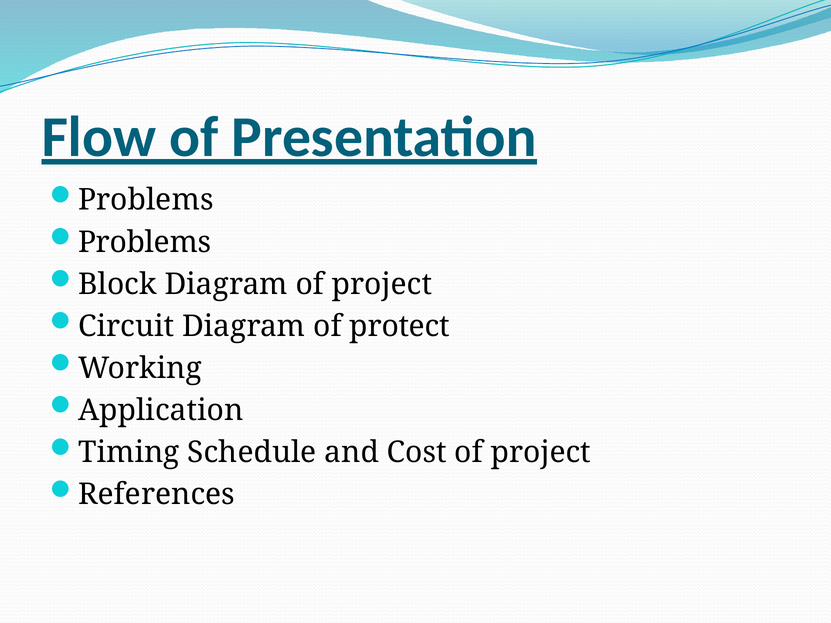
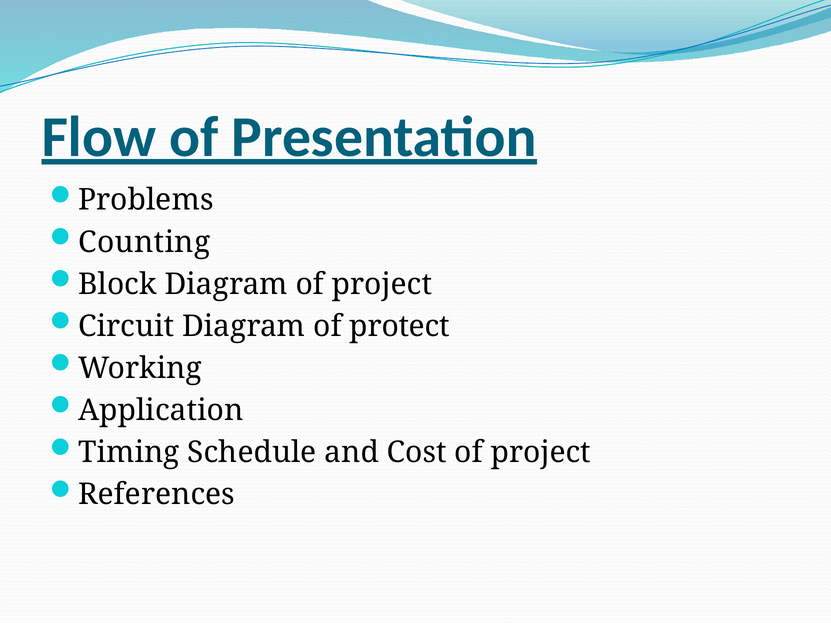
Problems at (145, 242): Problems -> Counting
